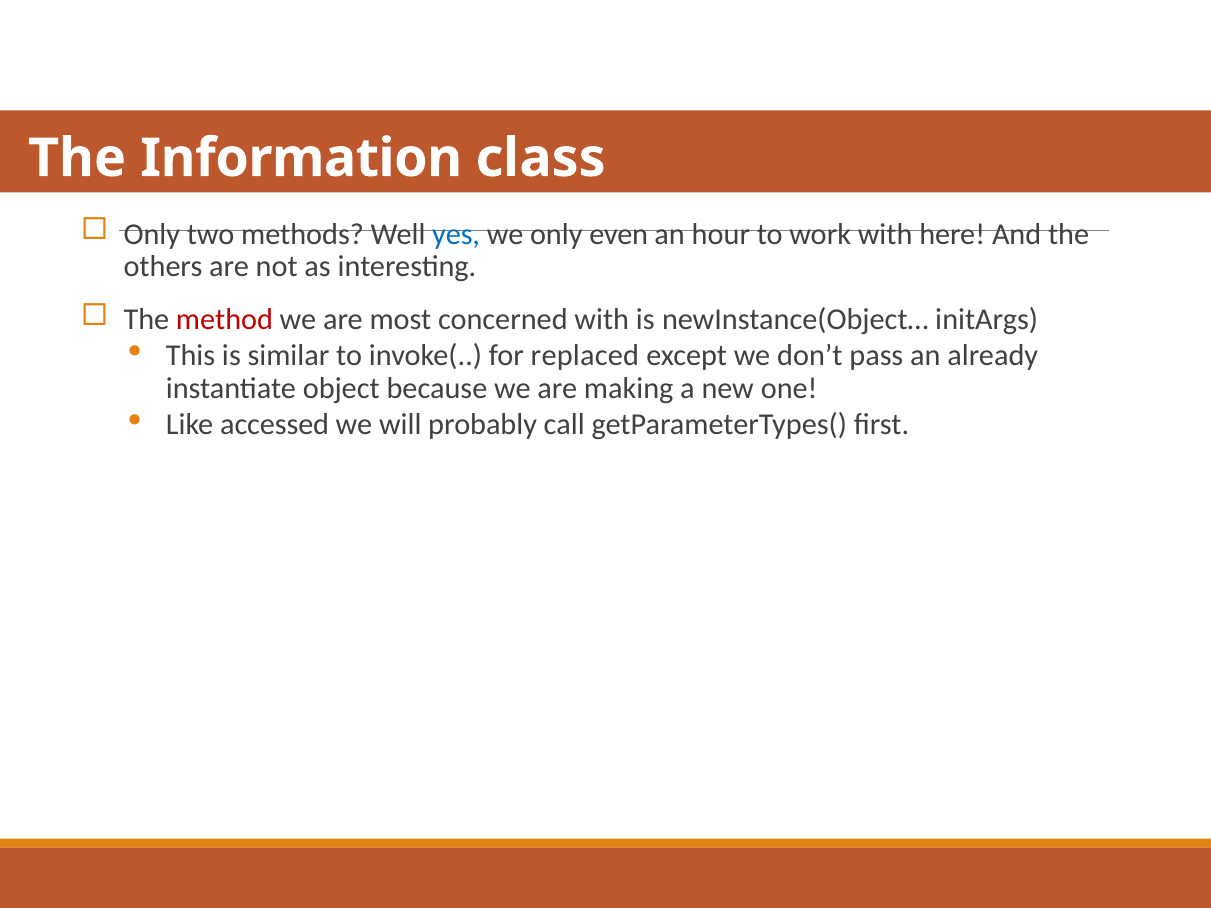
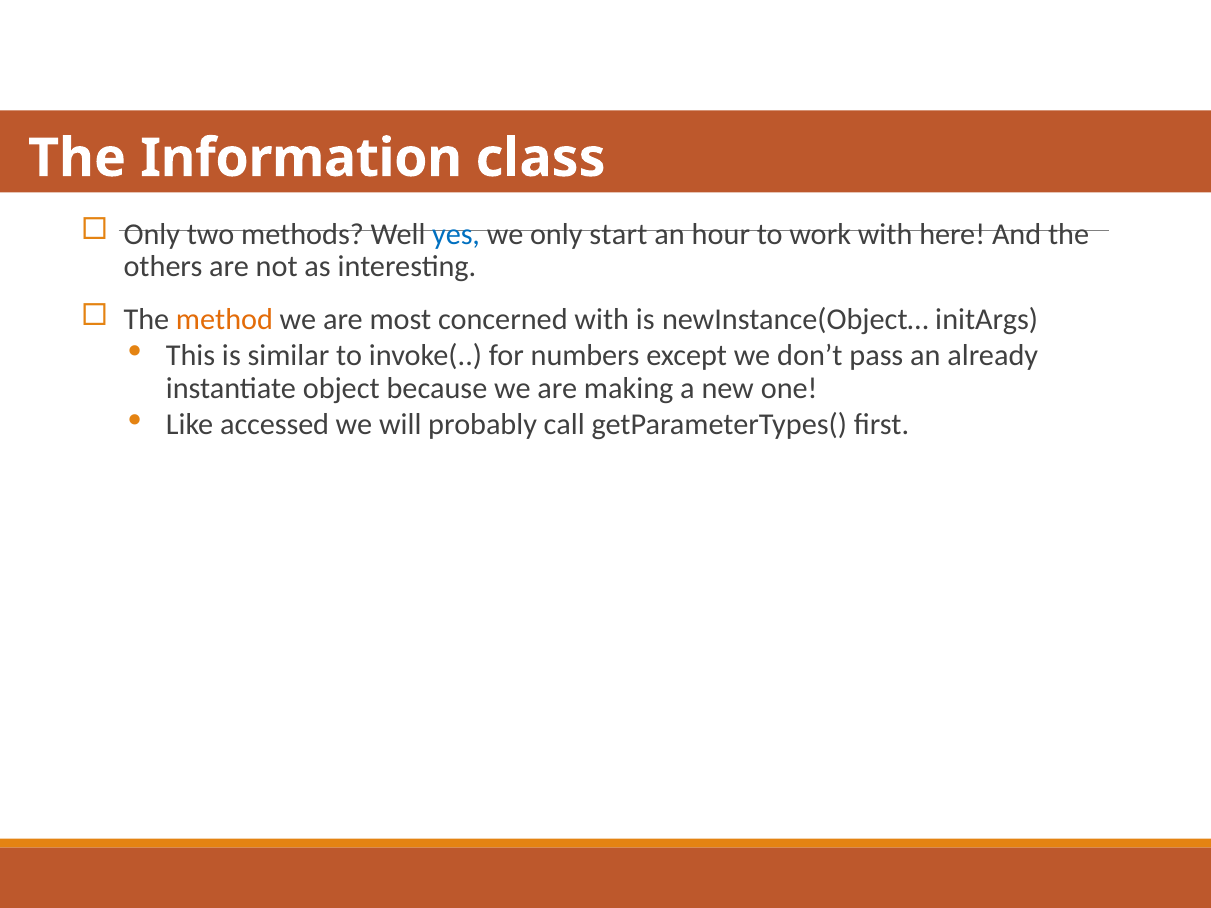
even: even -> start
method colour: red -> orange
replaced: replaced -> numbers
